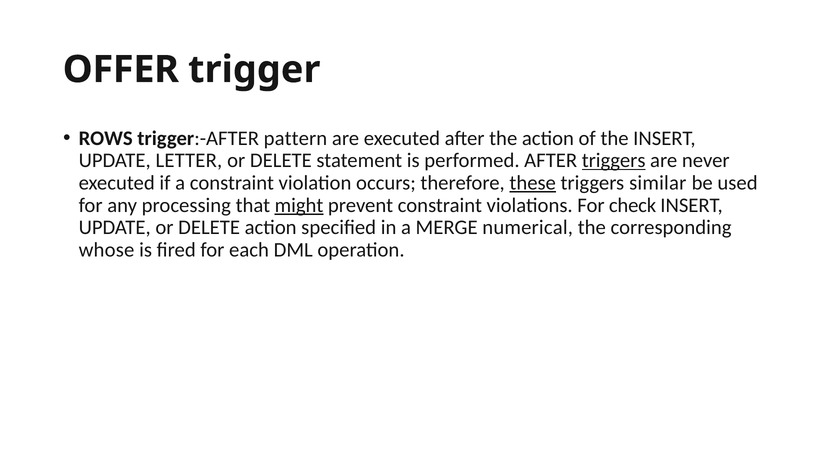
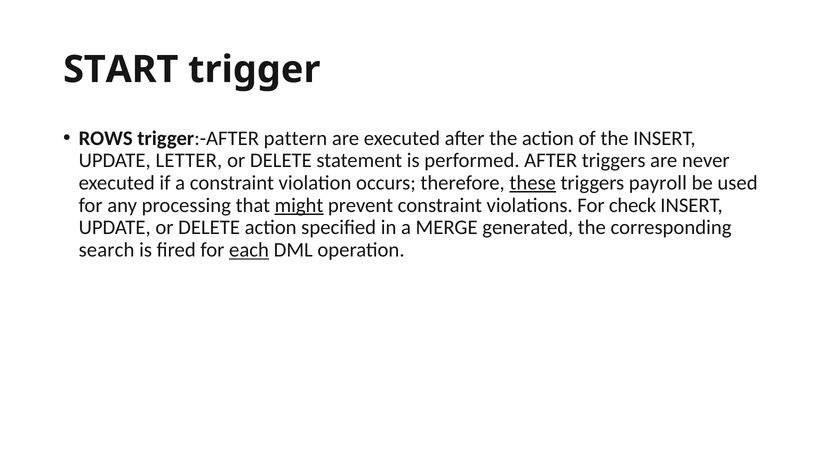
OFFER: OFFER -> START
triggers at (614, 160) underline: present -> none
similar: similar -> payroll
numerical: numerical -> generated
whose: whose -> search
each underline: none -> present
